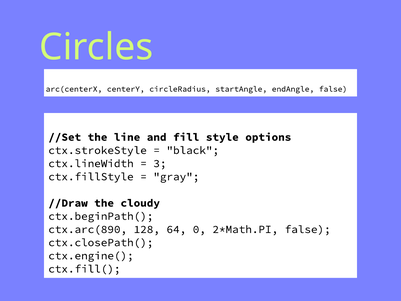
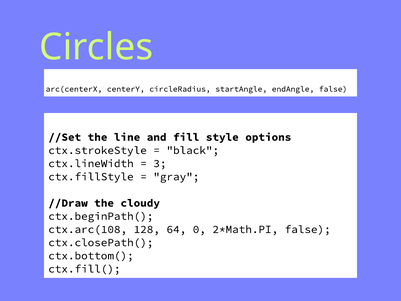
ctx.arc(890: ctx.arc(890 -> ctx.arc(108
ctx.engine(: ctx.engine( -> ctx.bottom(
